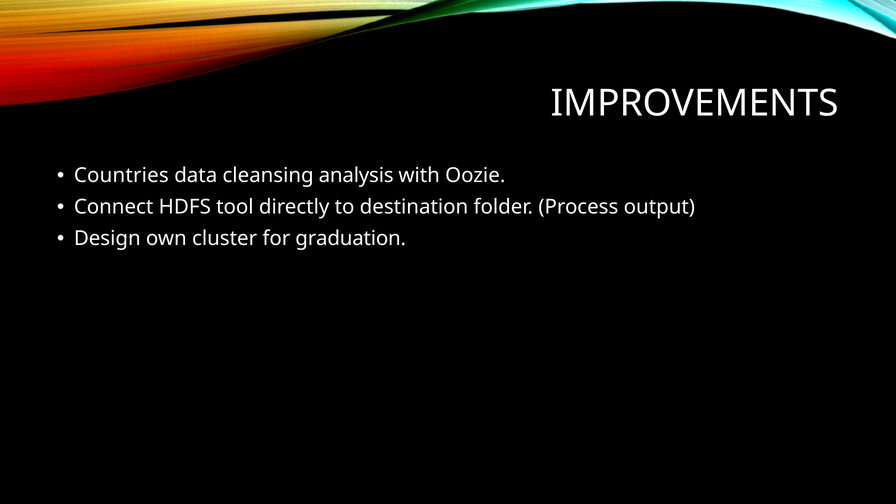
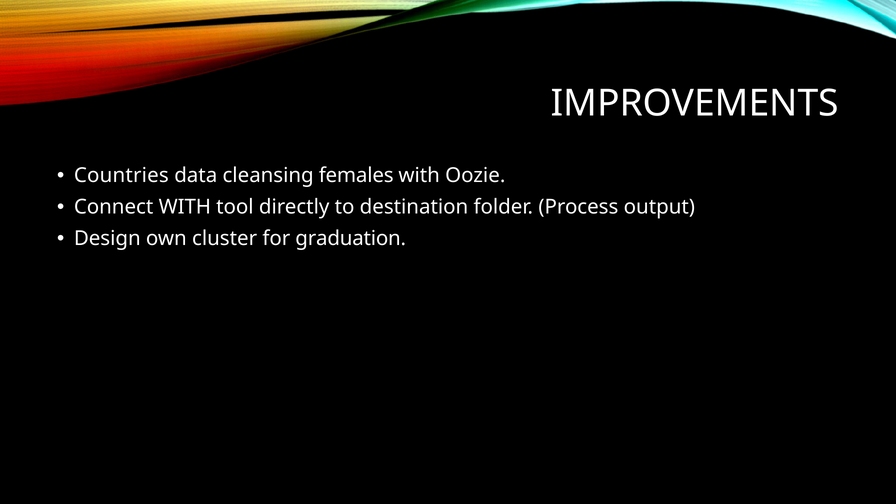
analysis: analysis -> females
Connect HDFS: HDFS -> WITH
